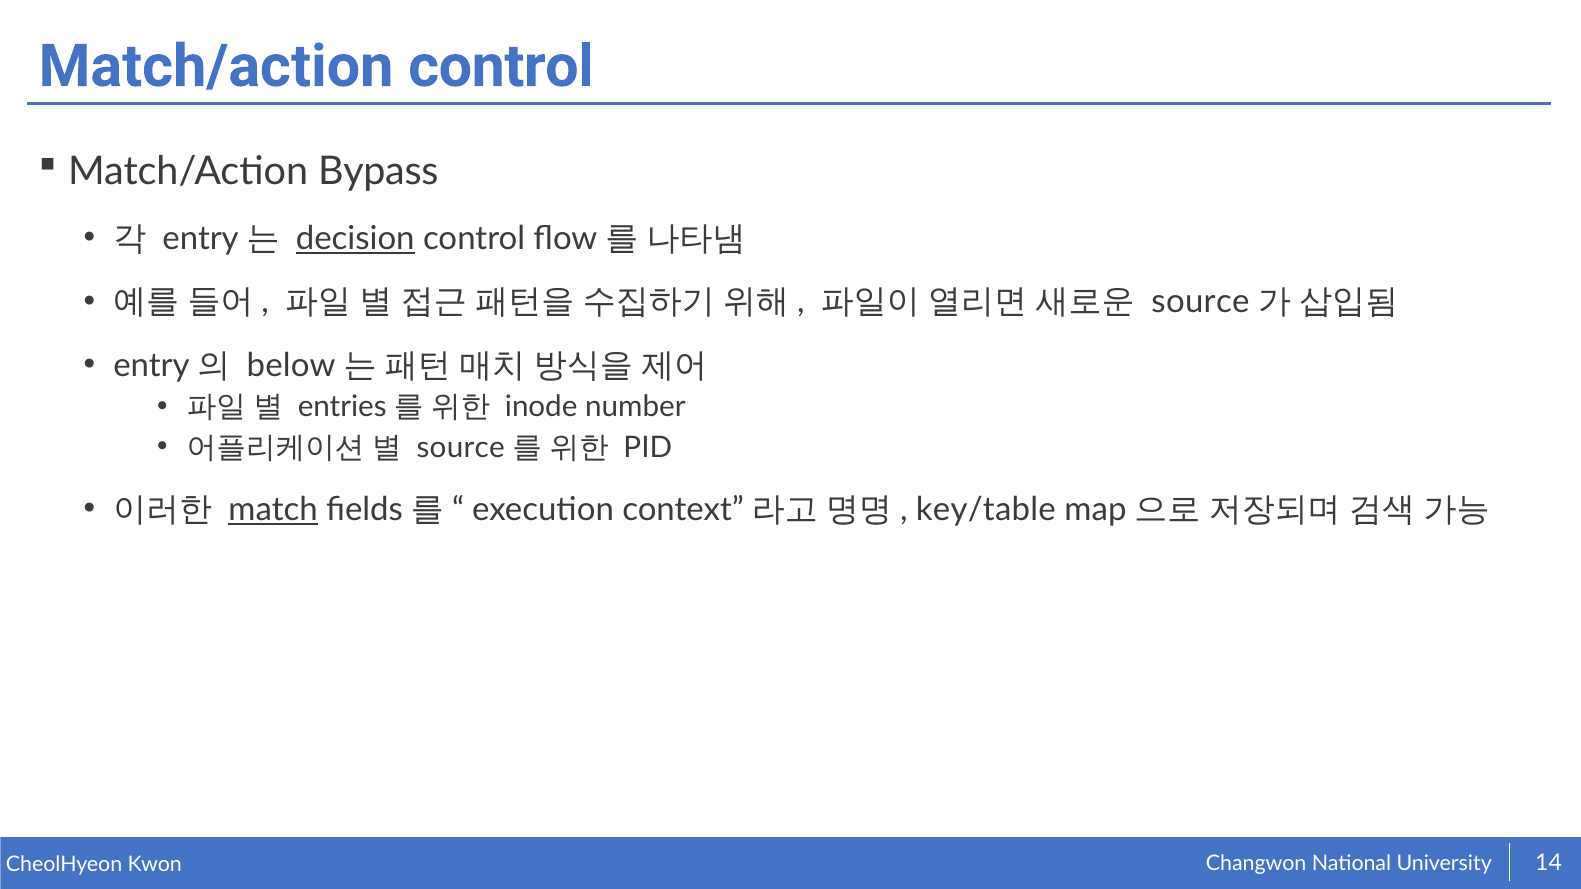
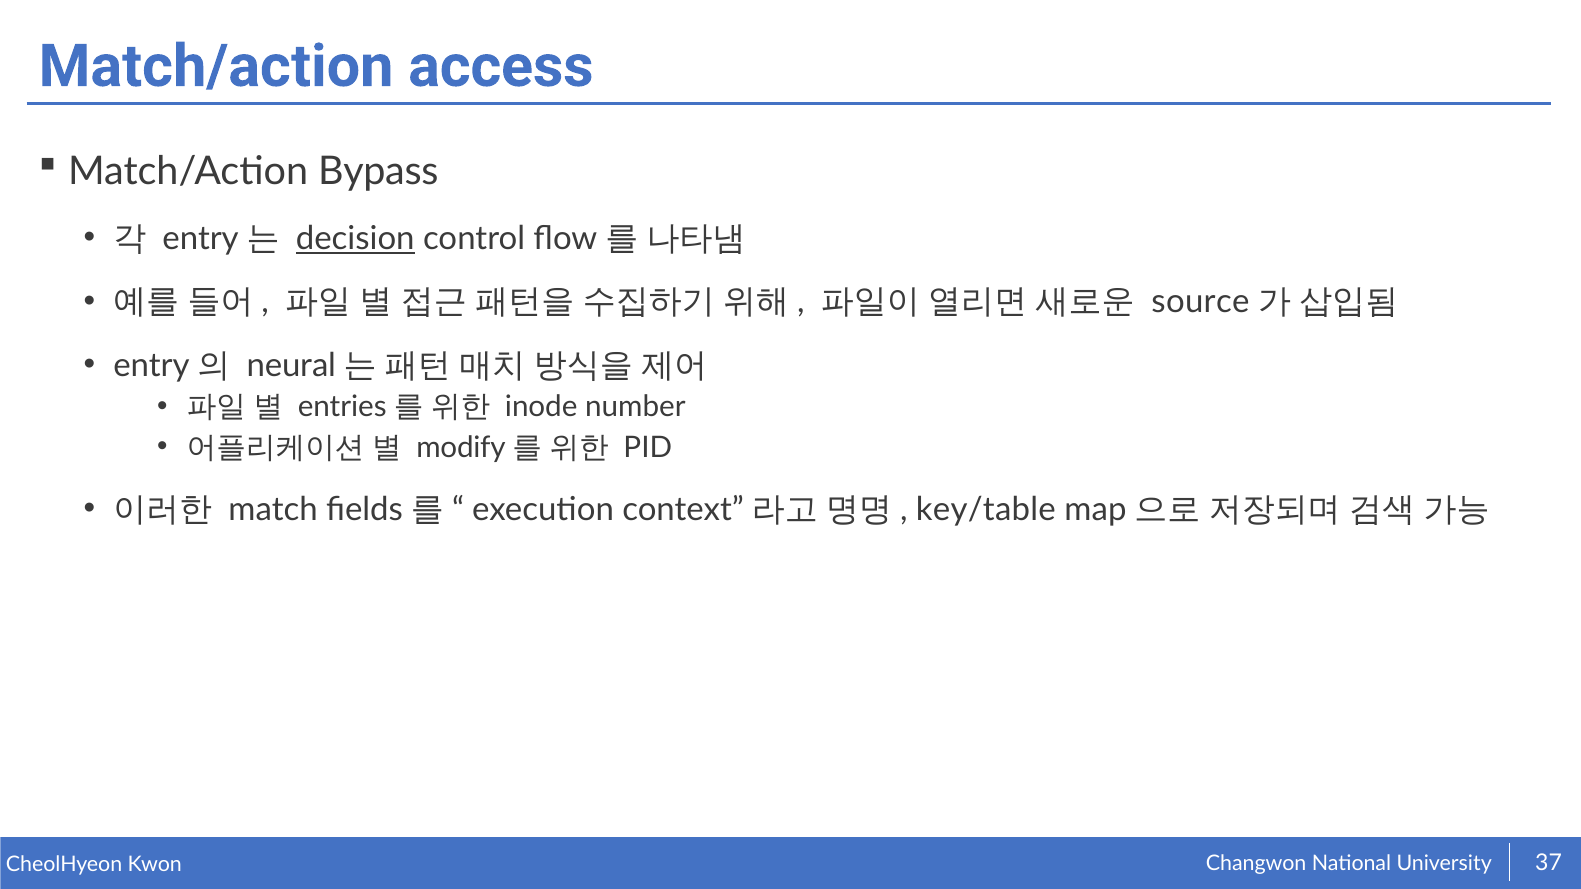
Match/action control: control -> access
below: below -> neural
source at (461, 447): source -> modify
match underline: present -> none
14: 14 -> 37
